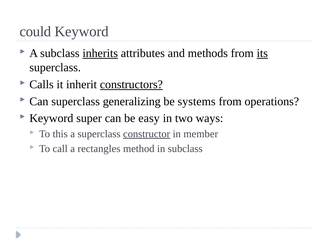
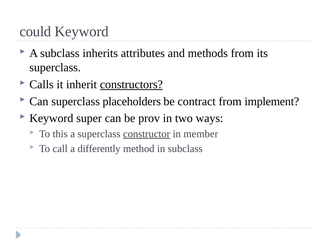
inherits underline: present -> none
its underline: present -> none
generalizing: generalizing -> placeholders
systems: systems -> contract
operations: operations -> implement
easy: easy -> prov
rectangles: rectangles -> differently
